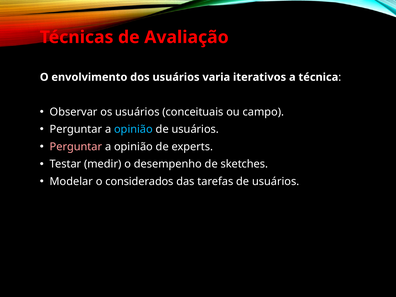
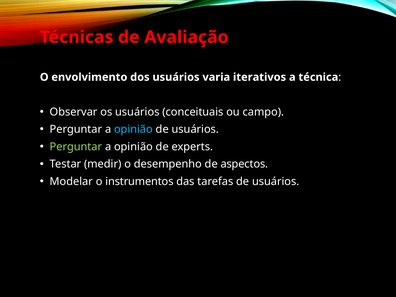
Perguntar at (76, 147) colour: pink -> light green
sketches: sketches -> aspectos
considerados: considerados -> instrumentos
